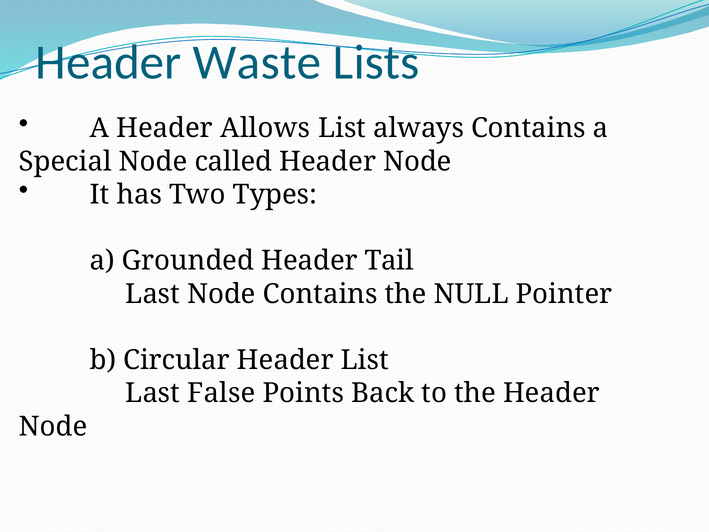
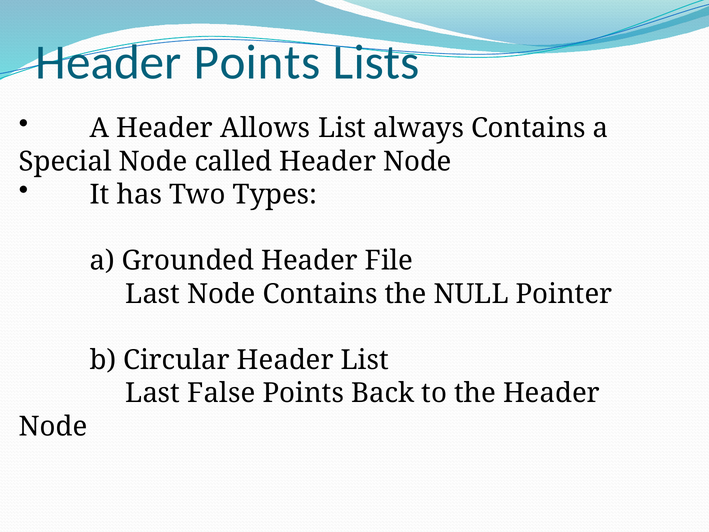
Header Waste: Waste -> Points
Tail: Tail -> File
